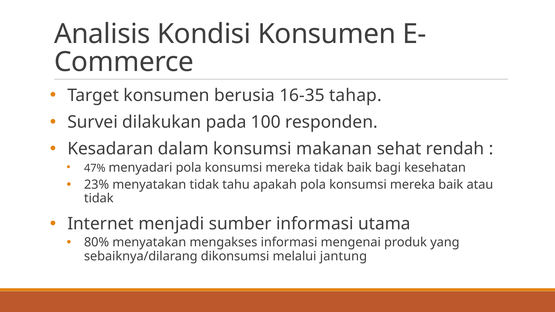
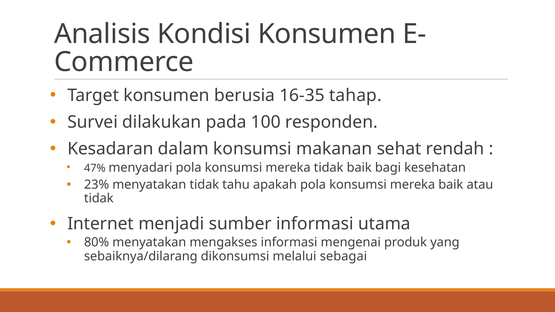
jantung: jantung -> sebagai
